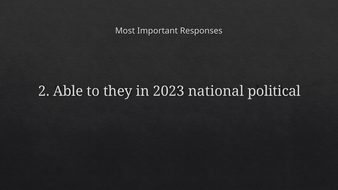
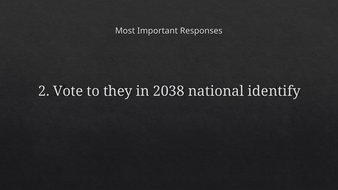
Able: Able -> Vote
2023: 2023 -> 2038
political: political -> identify
